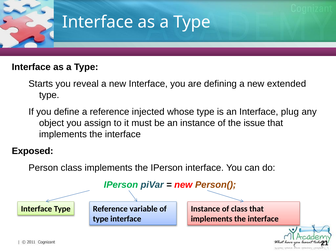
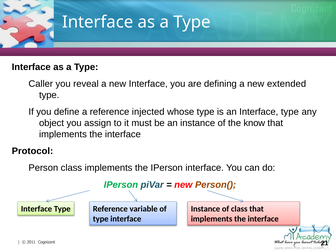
Starts: Starts -> Caller
an Interface plug: plug -> type
issue: issue -> know
Exposed: Exposed -> Protocol
